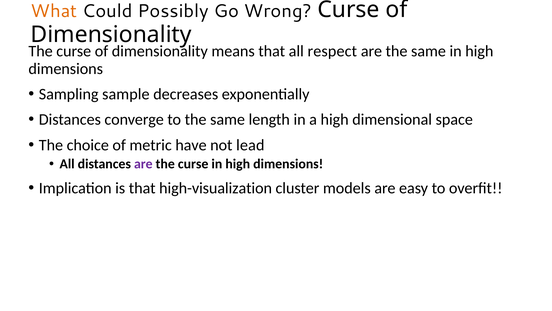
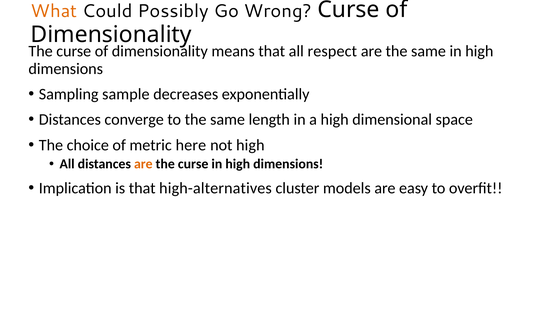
have: have -> here
not lead: lead -> high
are at (143, 164) colour: purple -> orange
high-visualization: high-visualization -> high-alternatives
